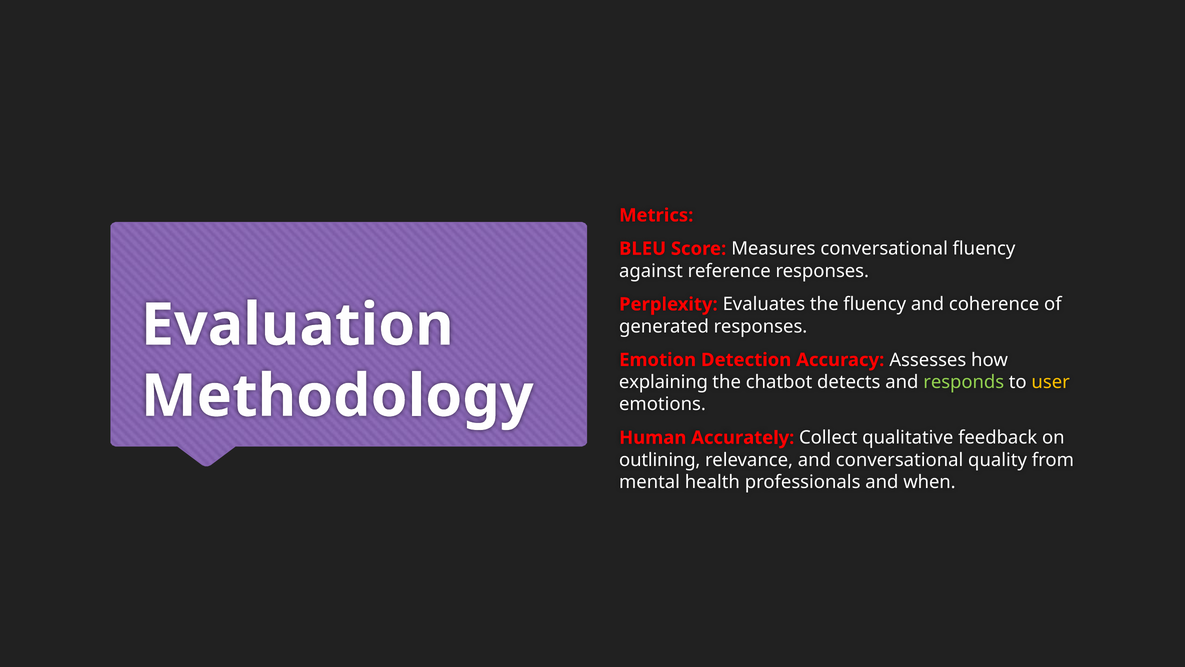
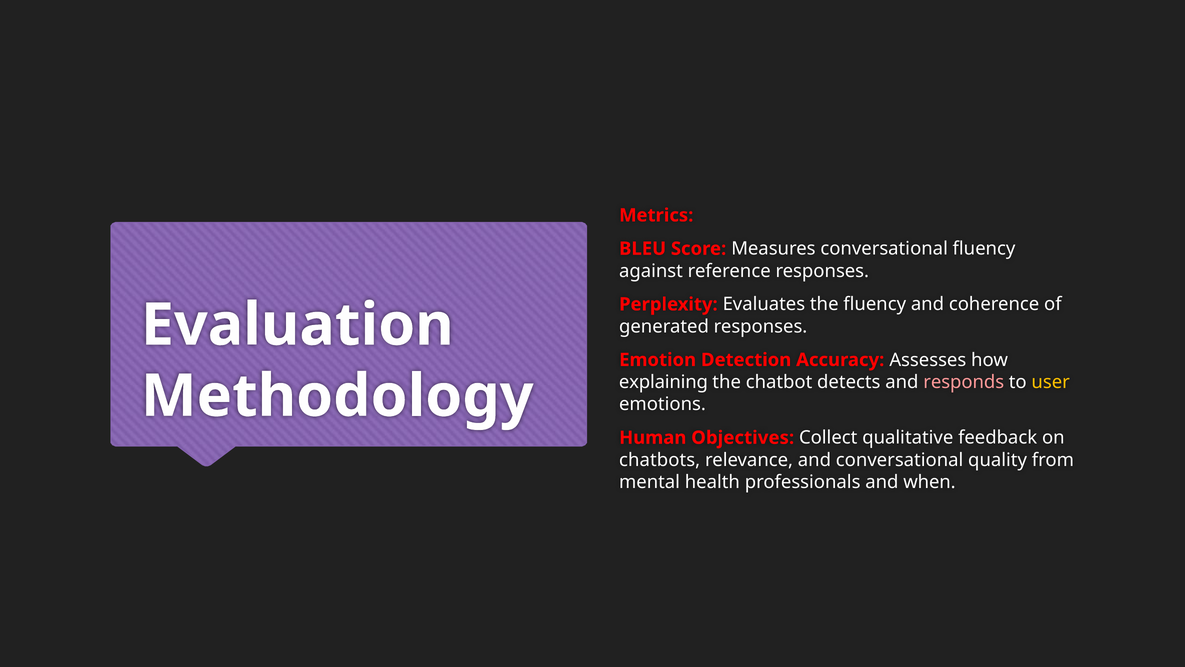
responds colour: light green -> pink
Accurately: Accurately -> Objectives
outlining: outlining -> chatbots
